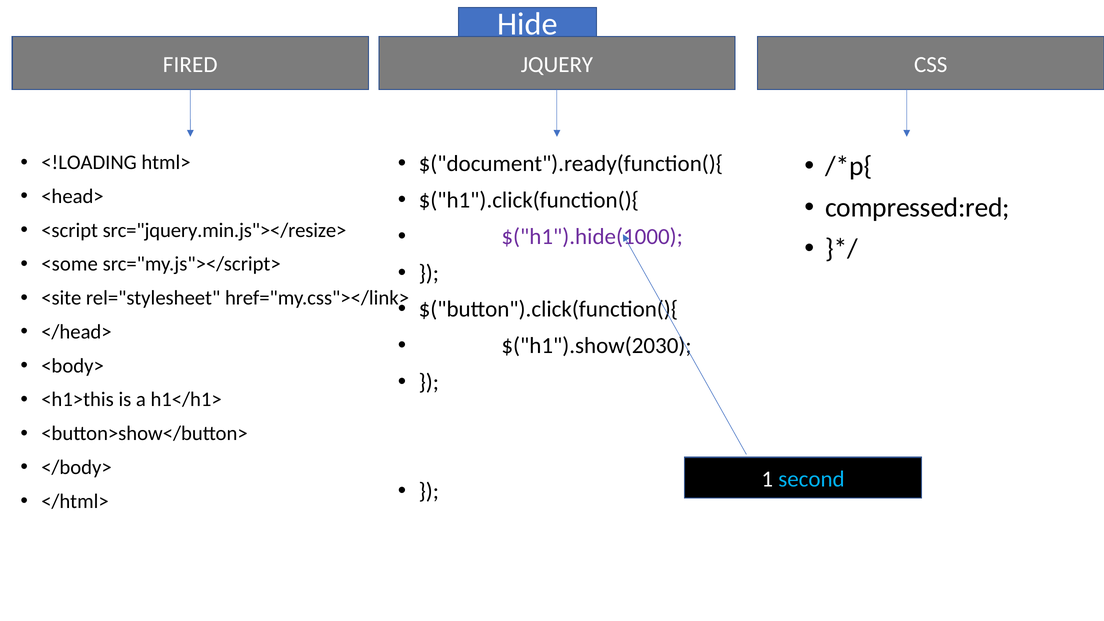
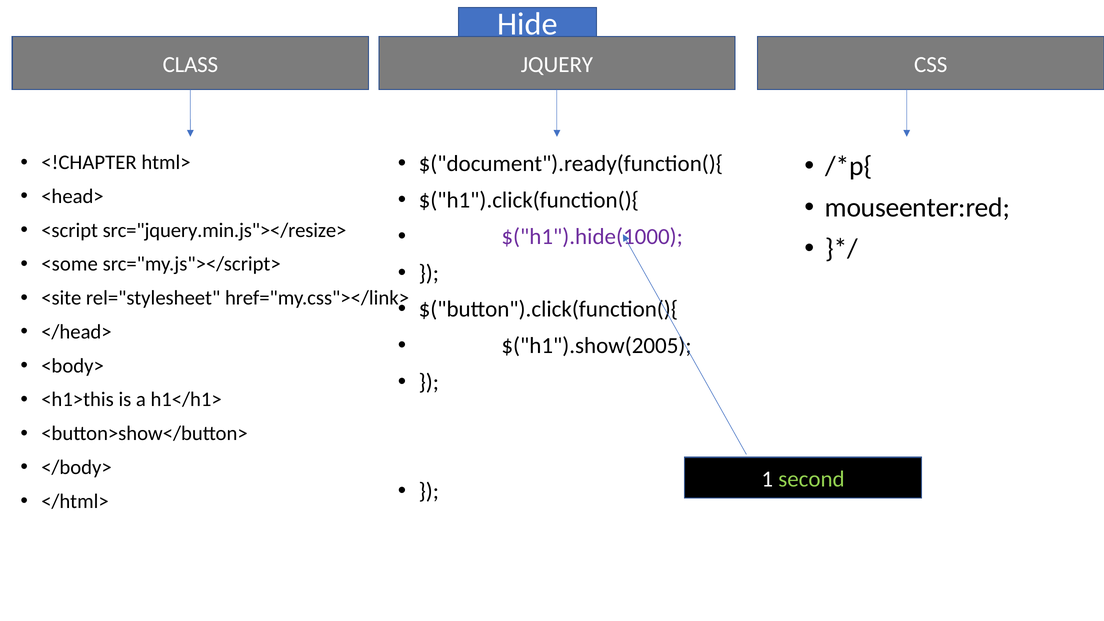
FIRED: FIRED -> CLASS
<!LOADING: <!LOADING -> <!CHAPTER
compressed:red: compressed:red -> mouseenter:red
$("h1").show(2030: $("h1").show(2030 -> $("h1").show(2005
second colour: light blue -> light green
